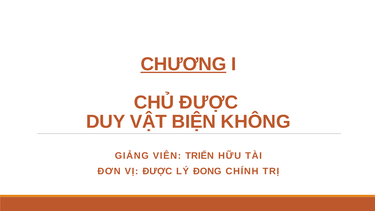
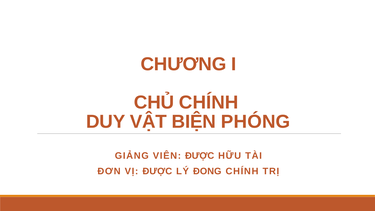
CHƯƠNG underline: present -> none
CHỦ ĐƯỢC: ĐƯỢC -> CHÍNH
KHÔNG: KHÔNG -> PHÓNG
VIÊN TRIỂN: TRIỂN -> ĐƯỢC
